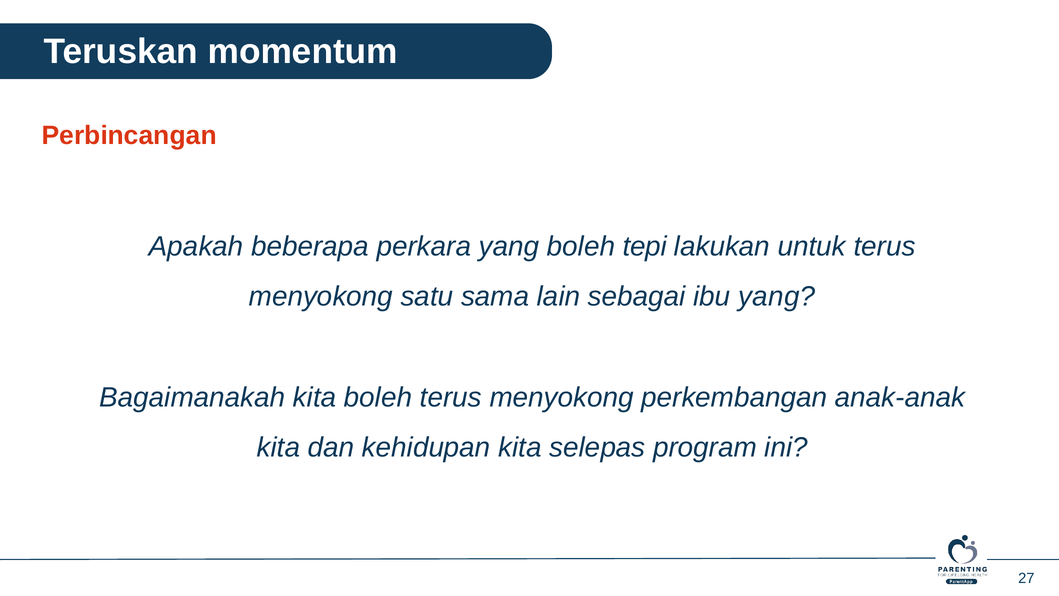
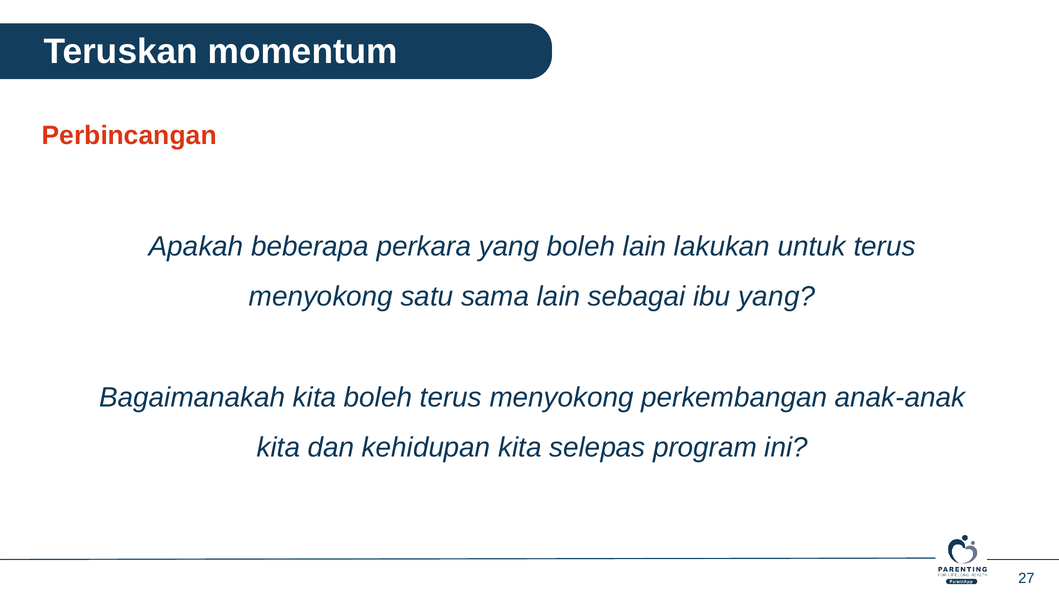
boleh tepi: tepi -> lain
